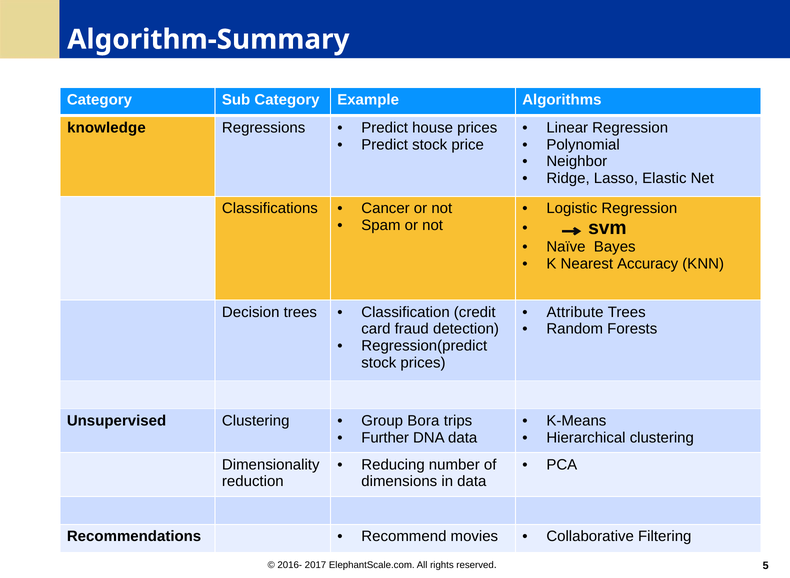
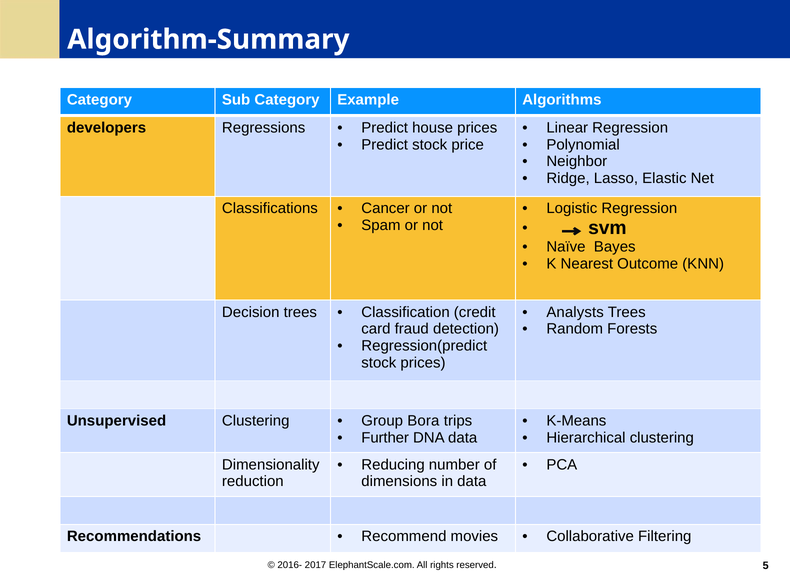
knowledge: knowledge -> developers
Accuracy: Accuracy -> Outcome
Attribute: Attribute -> Analysts
